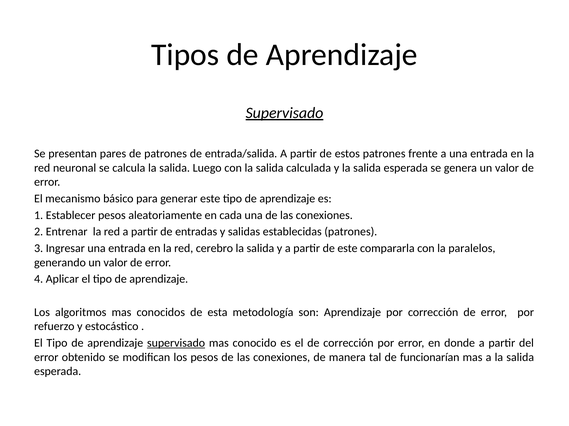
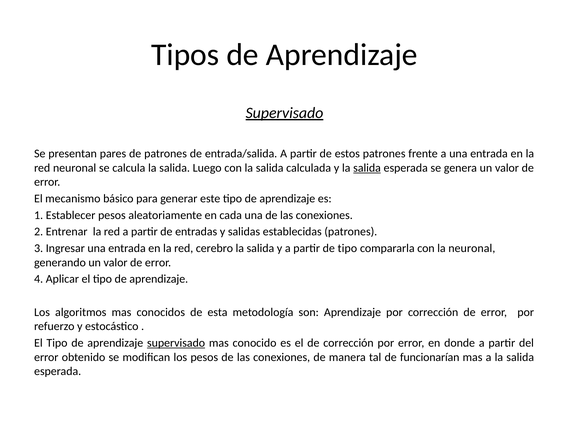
salida at (367, 168) underline: none -> present
de este: este -> tipo
la paralelos: paralelos -> neuronal
